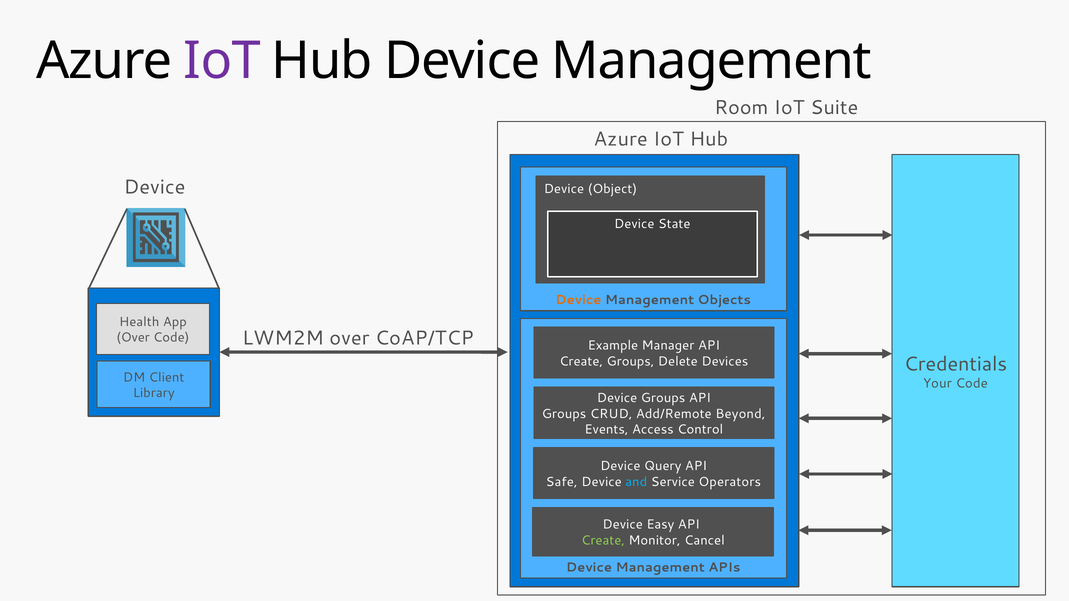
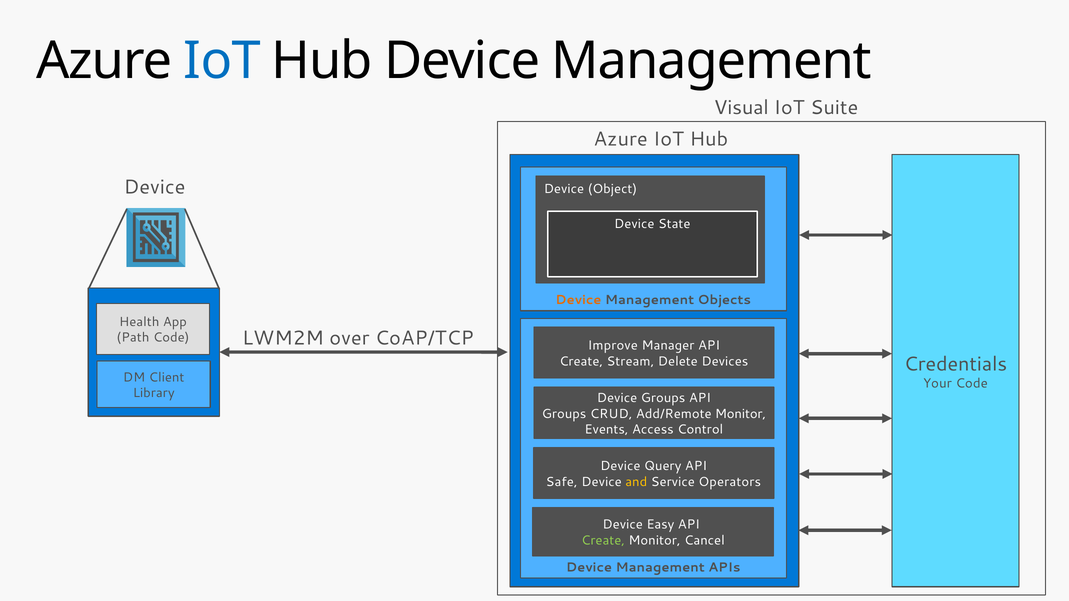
IoT at (222, 61) colour: purple -> blue
Room: Room -> Visual
Over at (133, 338): Over -> Path
Example: Example -> Improve
Create Groups: Groups -> Stream
Add/Remote Beyond: Beyond -> Monitor
and colour: light blue -> yellow
